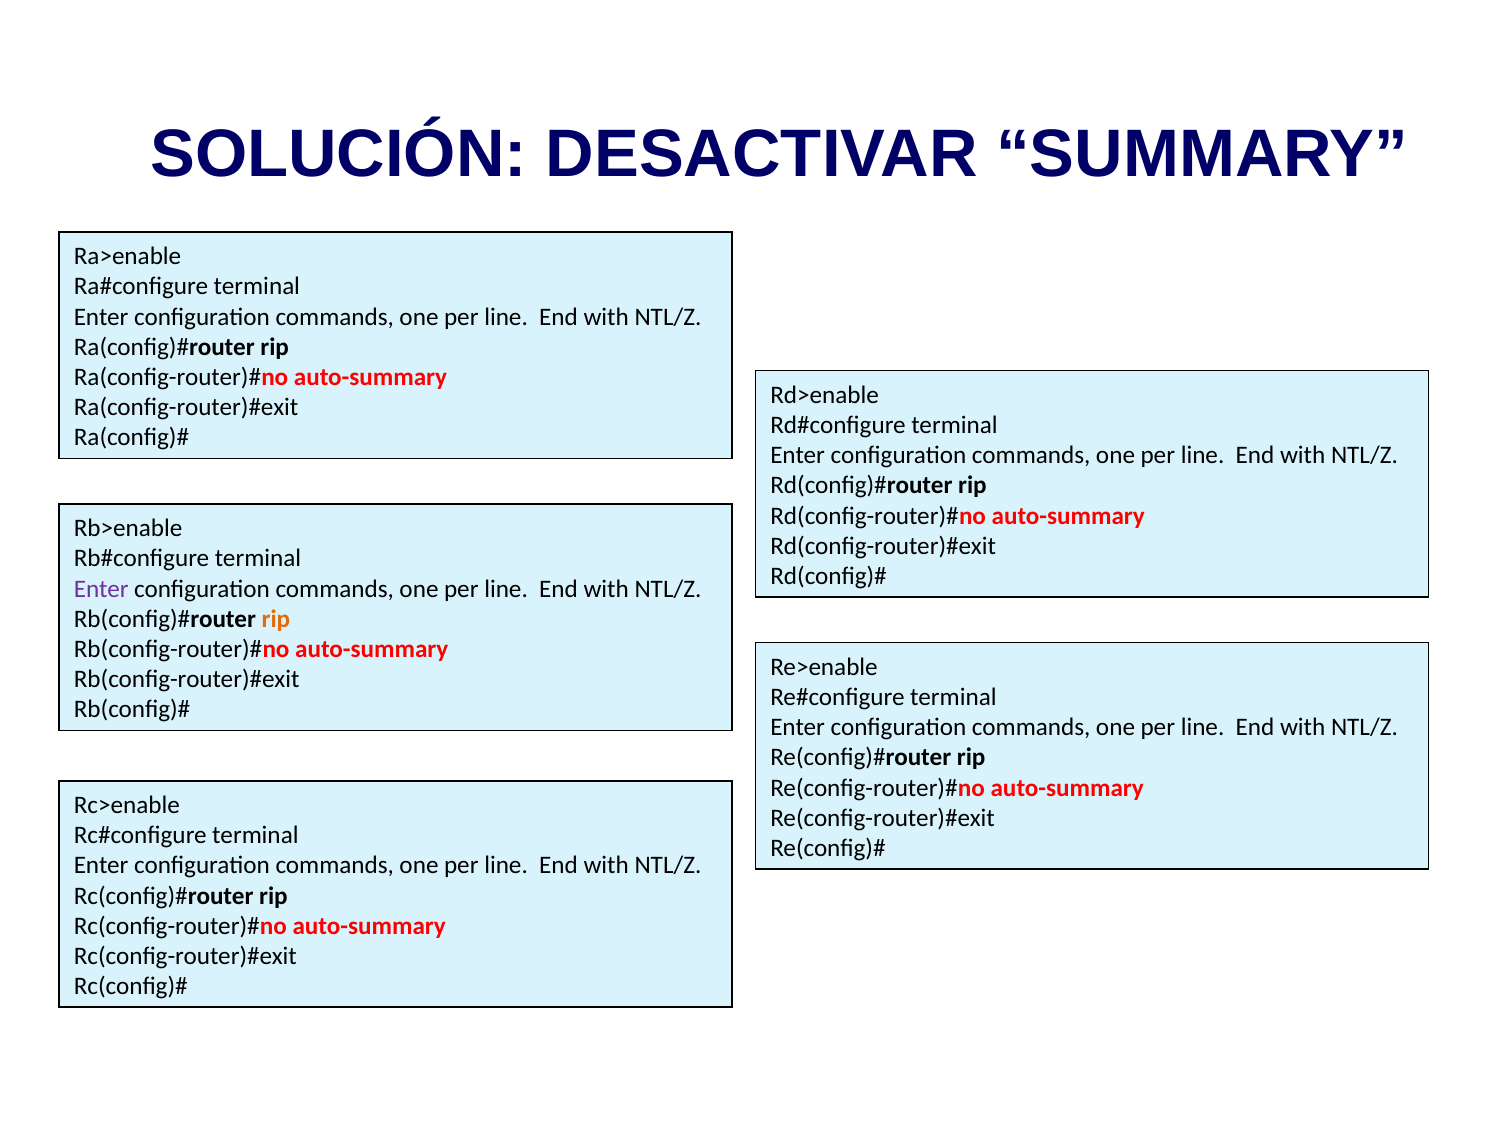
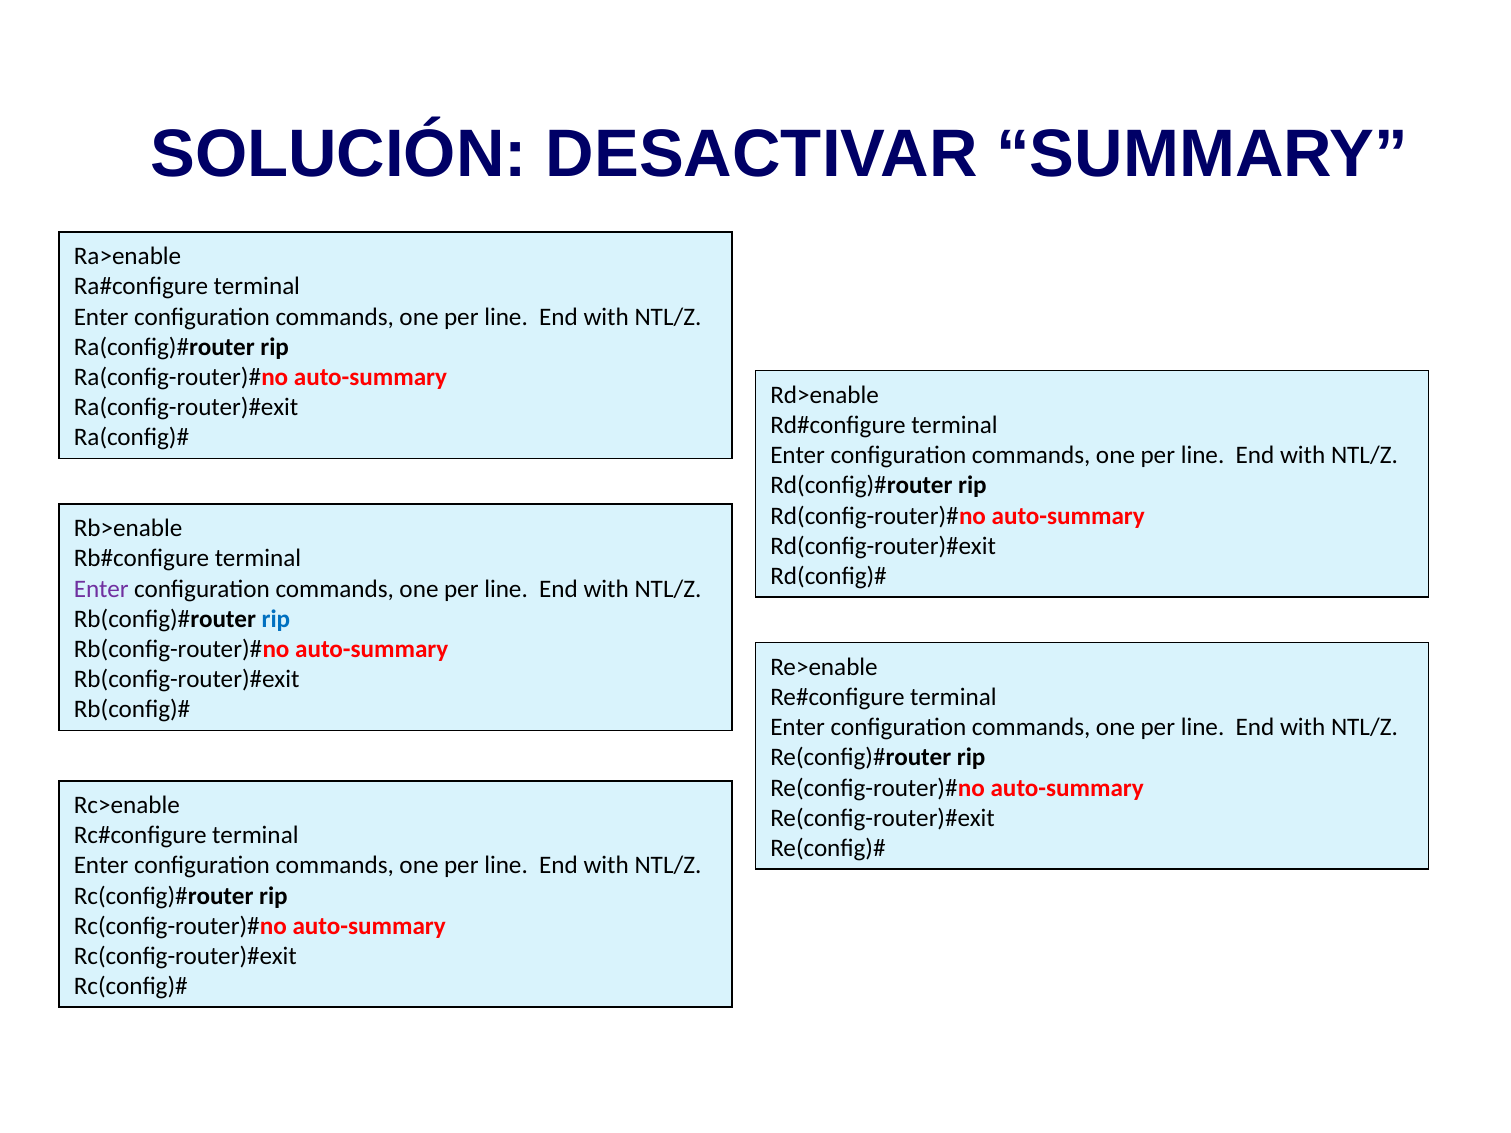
rip at (276, 619) colour: orange -> blue
